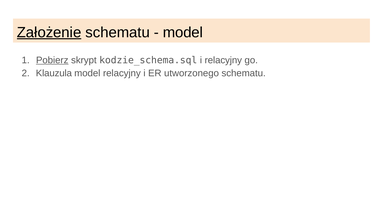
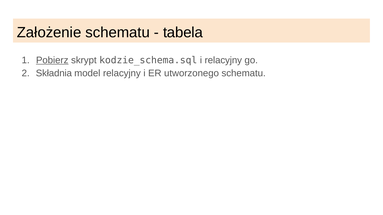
Założenie underline: present -> none
model at (183, 32): model -> tabela
Klauzula: Klauzula -> Składnia
